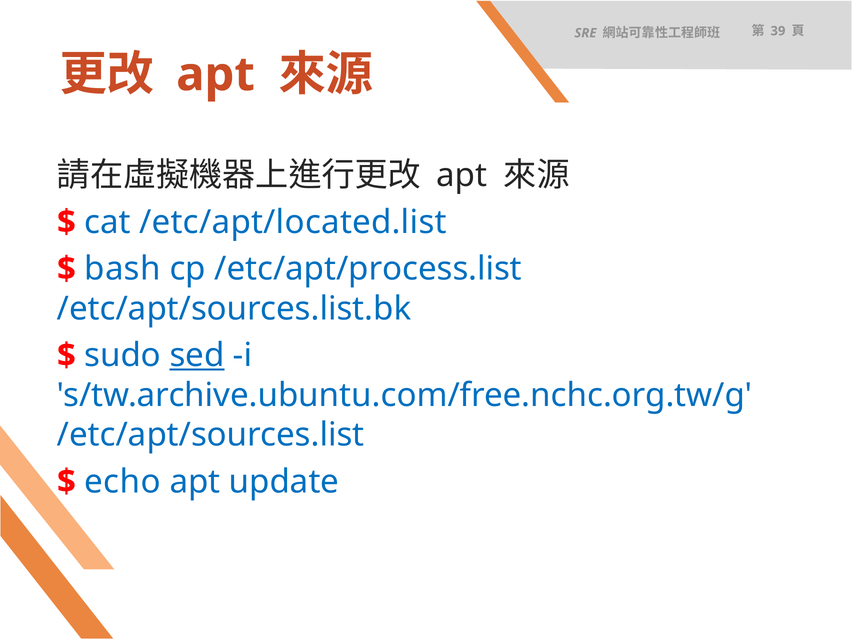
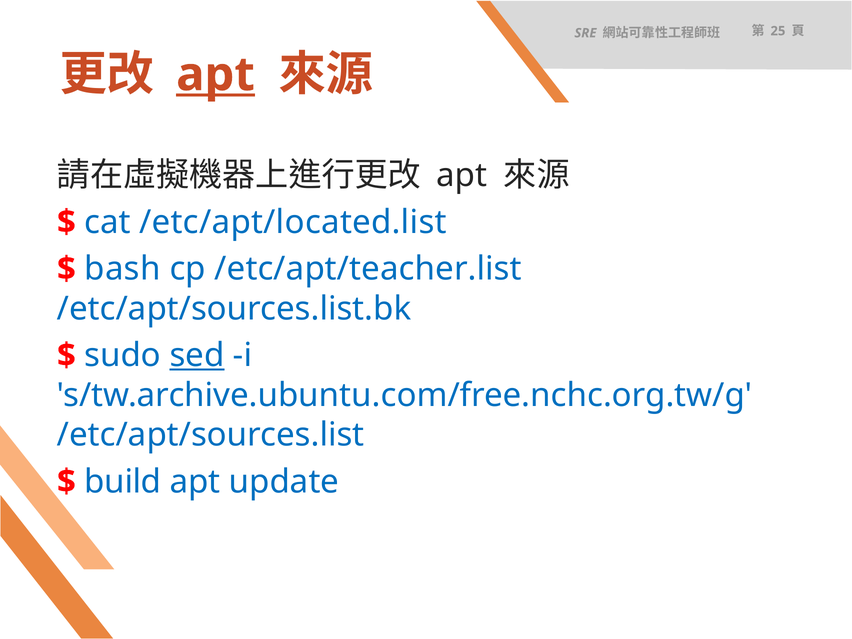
39: 39 -> 25
apt at (216, 75) underline: none -> present
/etc/apt/process.list: /etc/apt/process.list -> /etc/apt/teacher.list
echo: echo -> build
